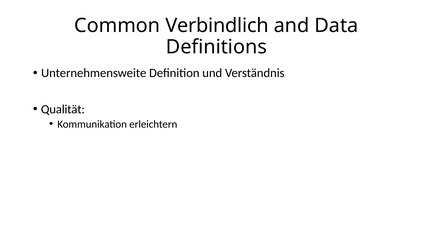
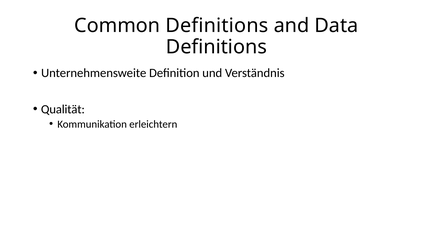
Common Verbindlich: Verbindlich -> Definitions
